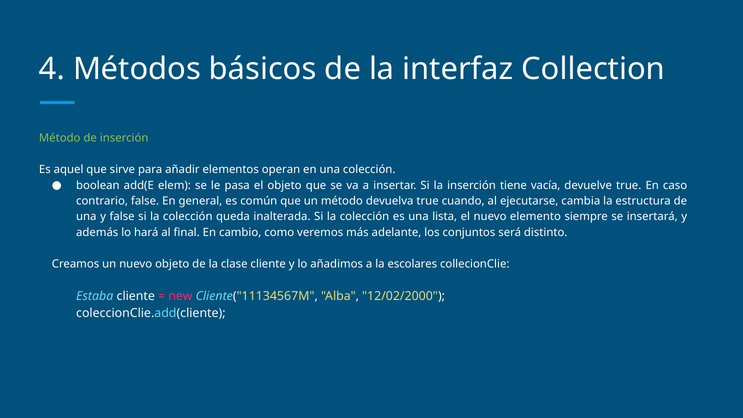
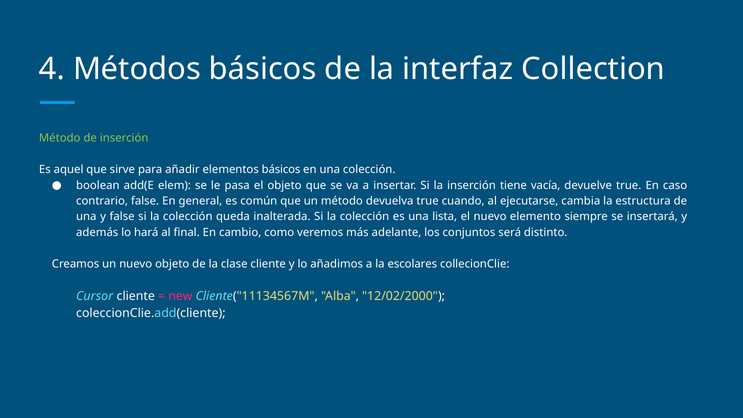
elementos operan: operan -> básicos
Estaba: Estaba -> Cursor
